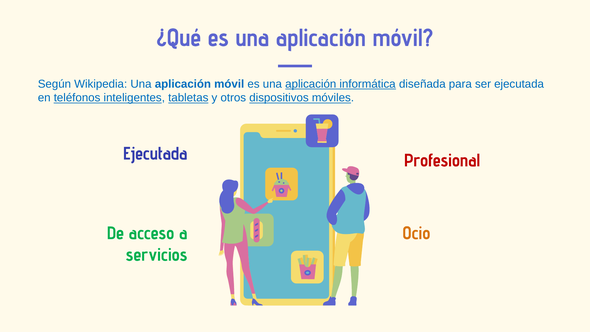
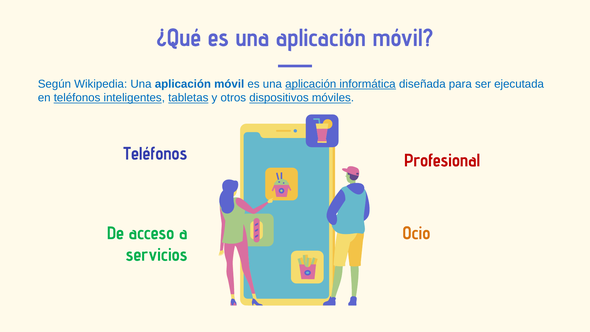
Ejecutada at (155, 154): Ejecutada -> Teléfonos
